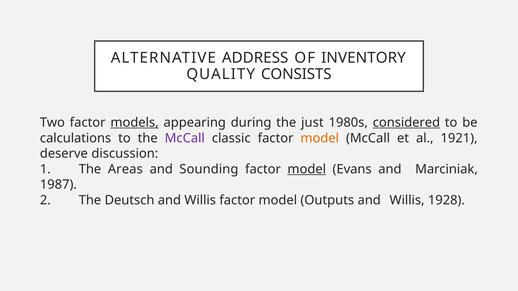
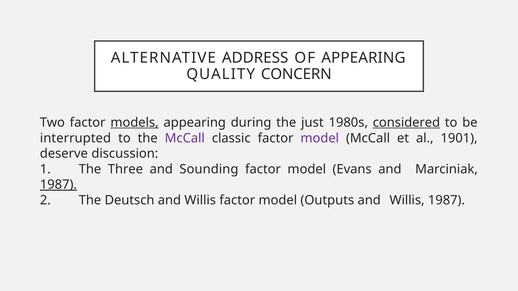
OF INVENTORY: INVENTORY -> APPEARING
CONSISTS: CONSISTS -> CONCERN
calculations: calculations -> interrupted
model at (320, 138) colour: orange -> purple
1921: 1921 -> 1901
Areas: Areas -> Three
model at (307, 169) underline: present -> none
1987 at (58, 185) underline: none -> present
Willis 1928: 1928 -> 1987
